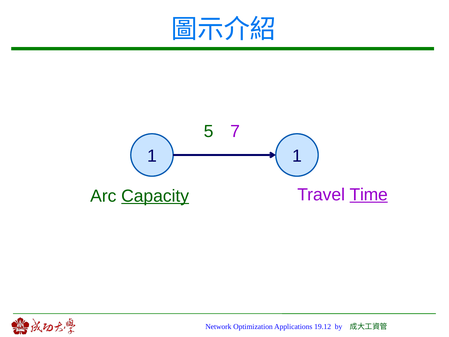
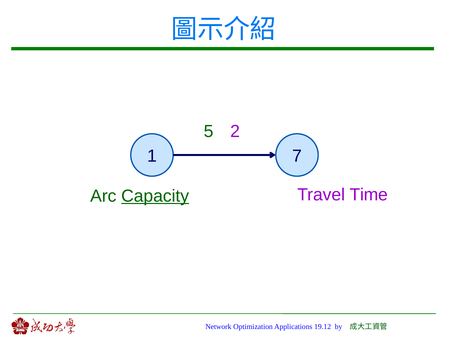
7: 7 -> 2
1 1: 1 -> 7
Time underline: present -> none
